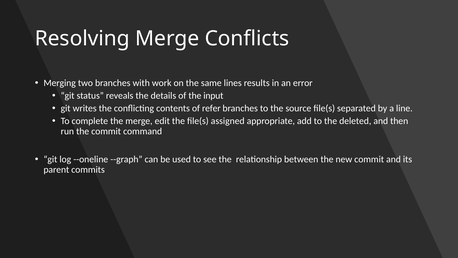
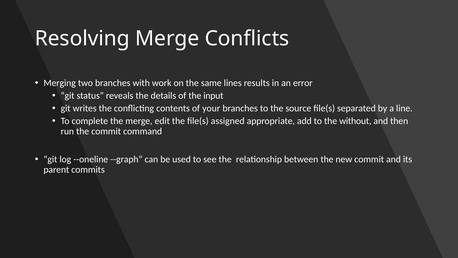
refer: refer -> your
deleted: deleted -> without
